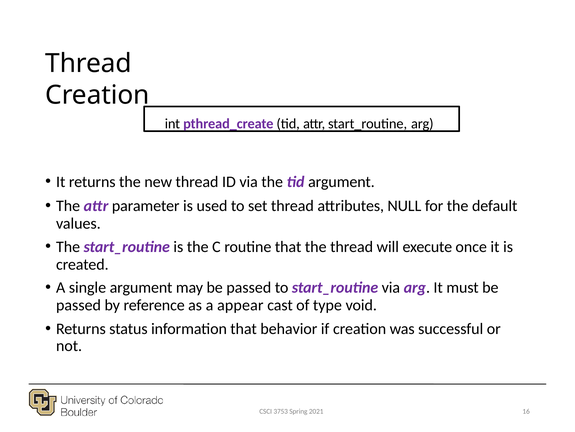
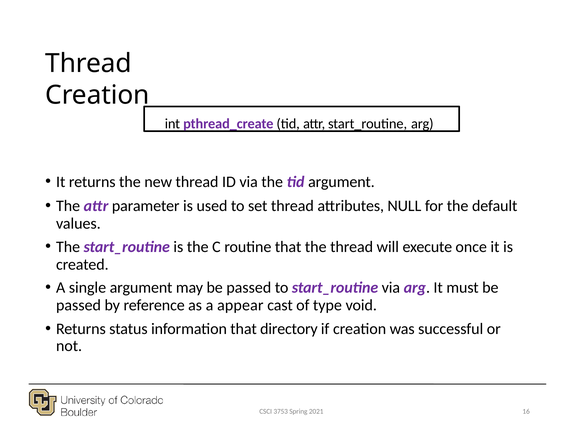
behavior: behavior -> directory
